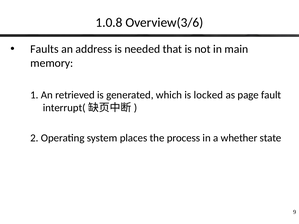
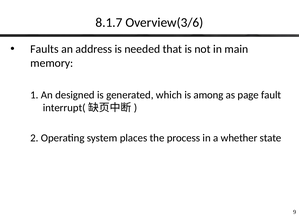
1.0.8: 1.0.8 -> 8.1.7
retrieved: retrieved -> designed
locked: locked -> among
